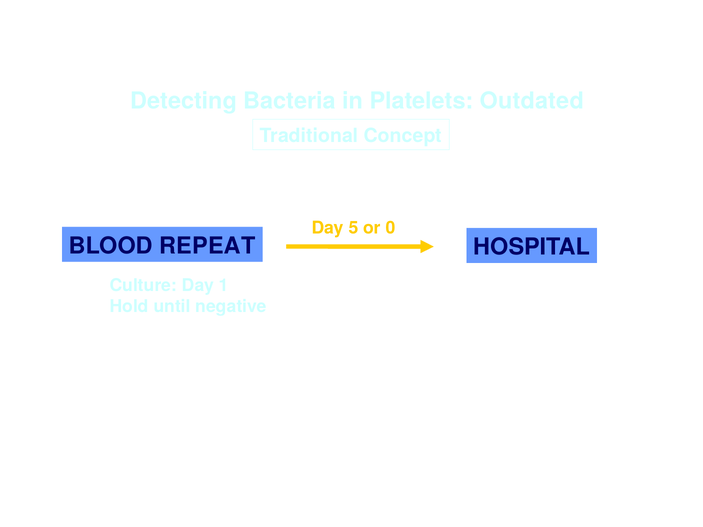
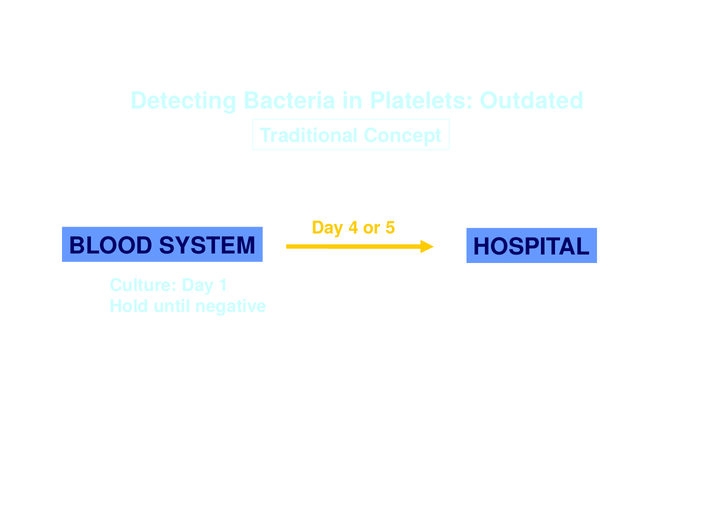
5: 5 -> 4
0: 0 -> 5
REPEAT: REPEAT -> SYSTEM
